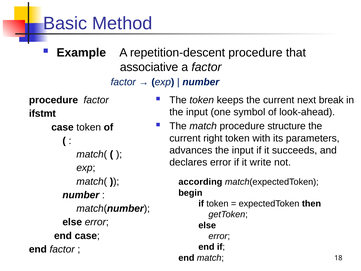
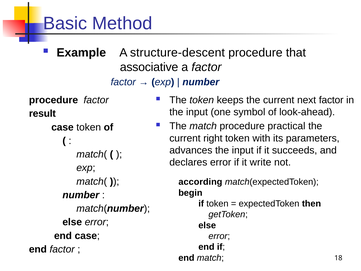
repetition-descent: repetition-descent -> structure-descent
next break: break -> factor
ifstmt: ifstmt -> result
structure: structure -> practical
